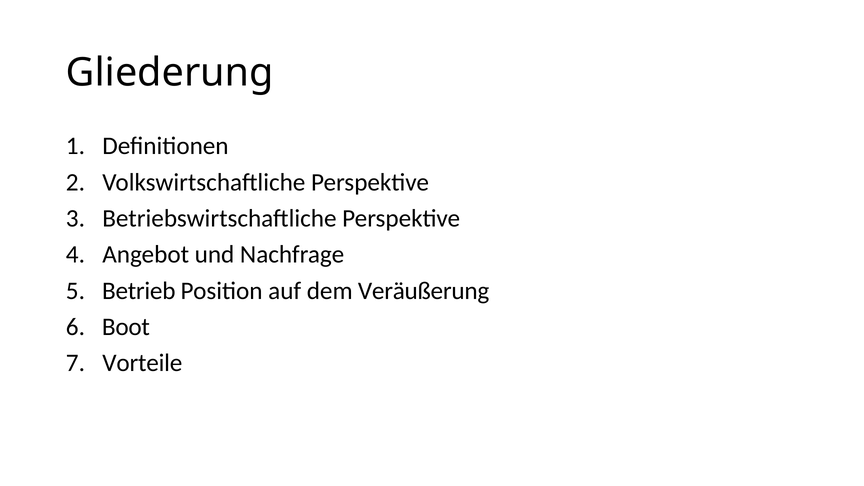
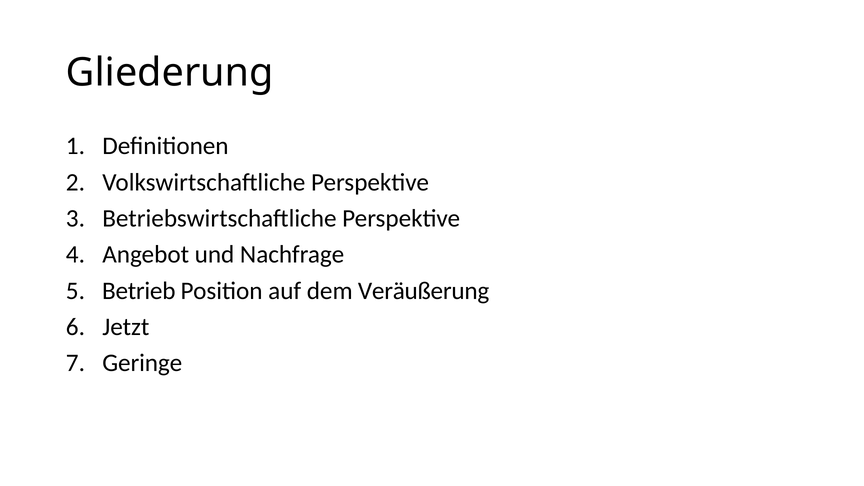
Boot: Boot -> Jetzt
Vorteile: Vorteile -> Geringe
